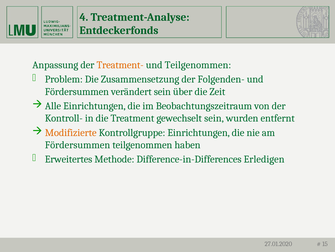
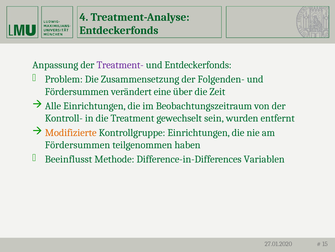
Treatment- colour: orange -> purple
und Teilgenommen: Teilgenommen -> Entdeckerfonds
verändert sein: sein -> eine
Erweitertes: Erweitertes -> Beeinflusst
Erledigen: Erledigen -> Variablen
